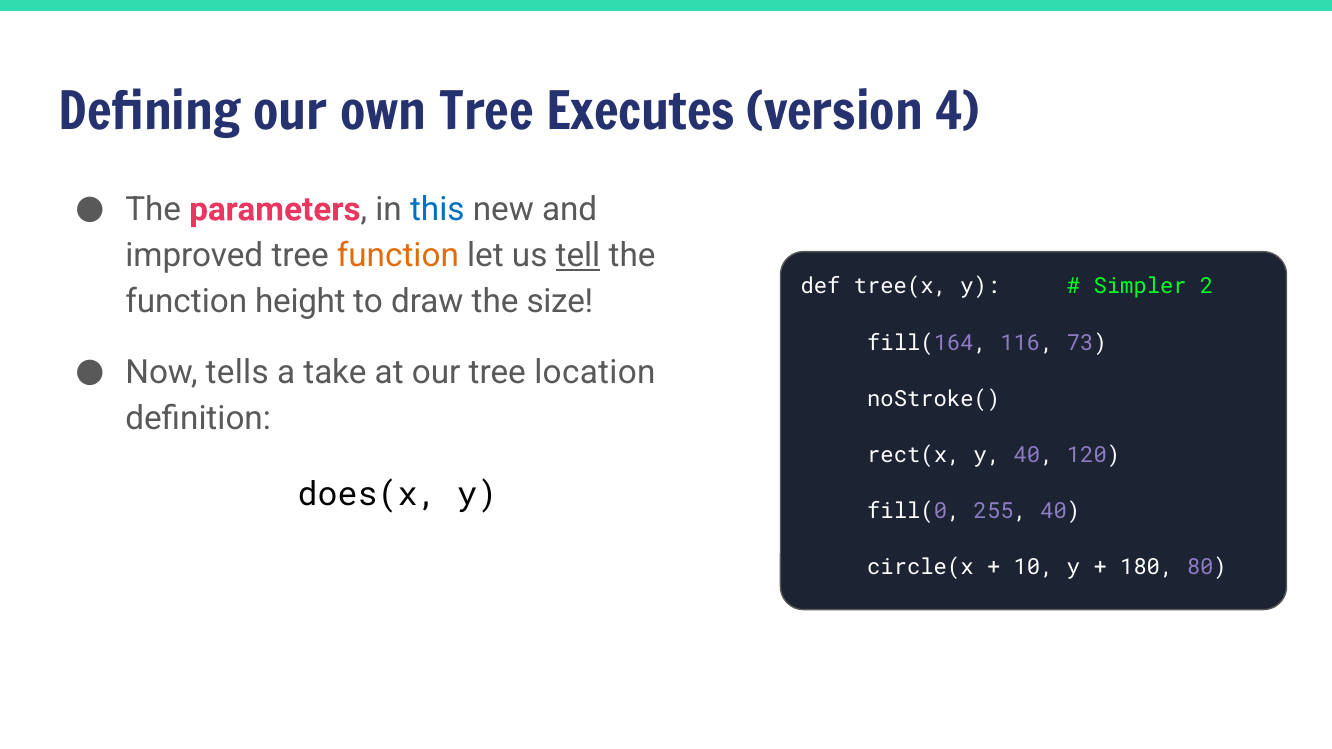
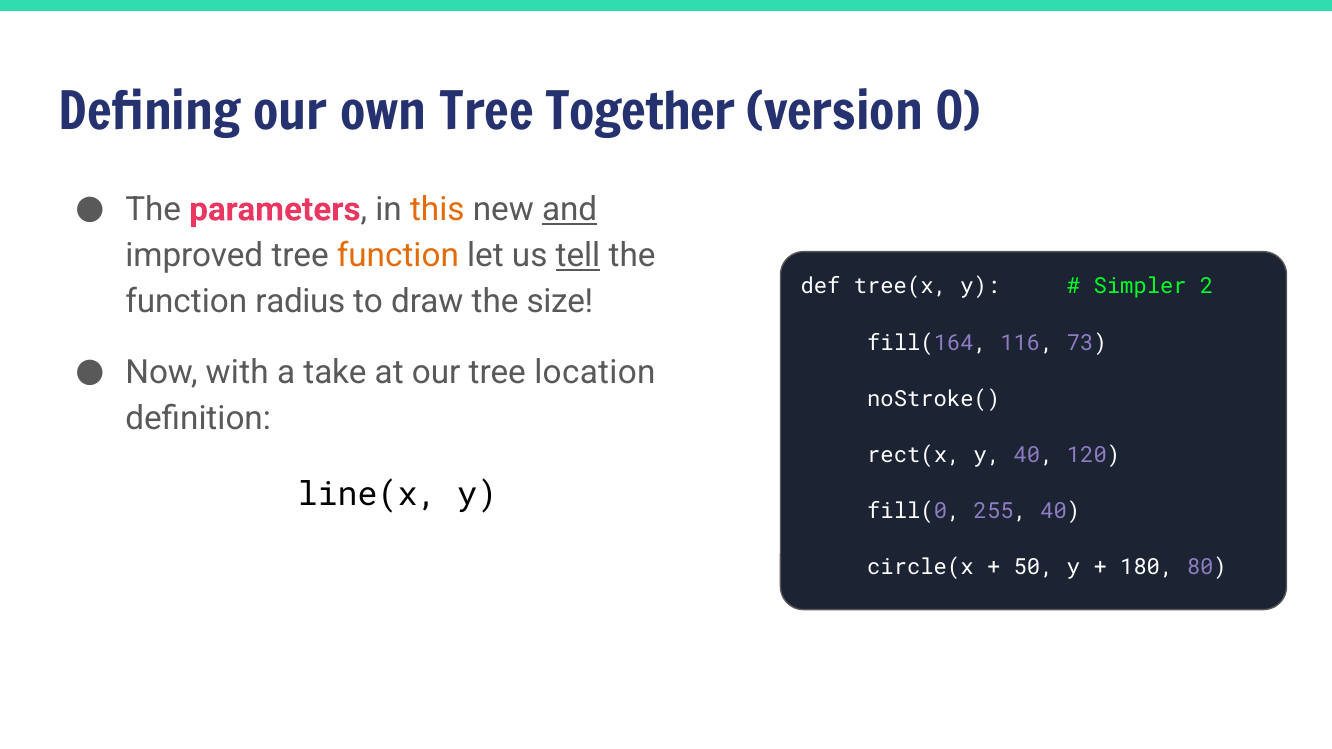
Executes: Executes -> Together
4: 4 -> 0
this colour: blue -> orange
and underline: none -> present
height: height -> radius
tells: tells -> with
does(x: does(x -> line(x
10: 10 -> 50
